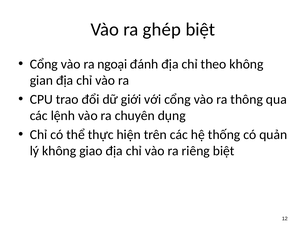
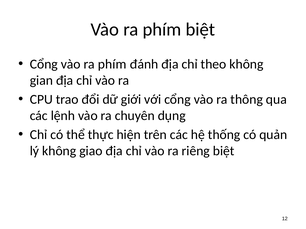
ghép at (162, 30): ghép -> phím
Cổng vào ra ngoại: ngoại -> phím
